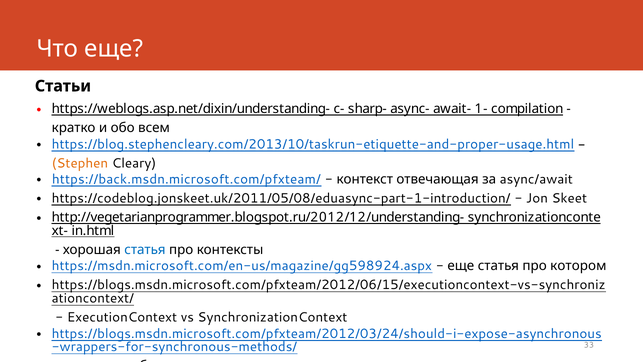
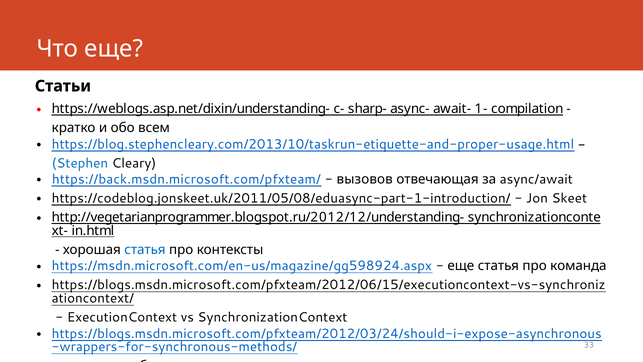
Stephen colour: orange -> blue
контекст: контекст -> вызовов
котором: котором -> команда
